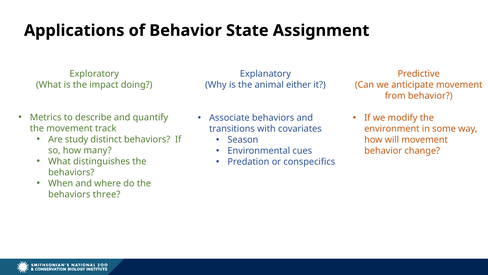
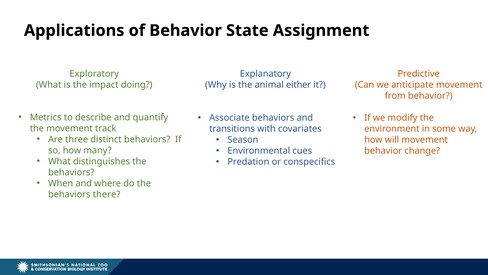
study: study -> three
three: three -> there
